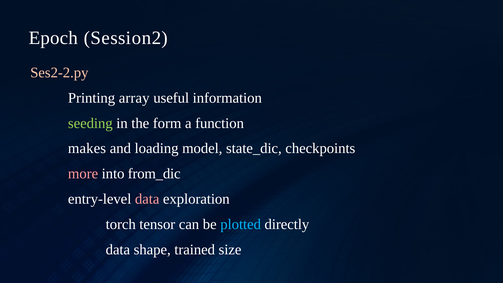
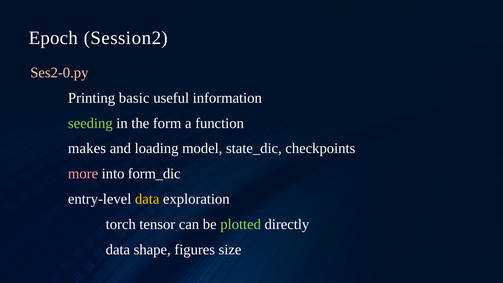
Ses2-2.py: Ses2-2.py -> Ses2-0.py
array: array -> basic
from_dic: from_dic -> form_dic
data at (147, 199) colour: pink -> yellow
plotted colour: light blue -> light green
trained: trained -> figures
